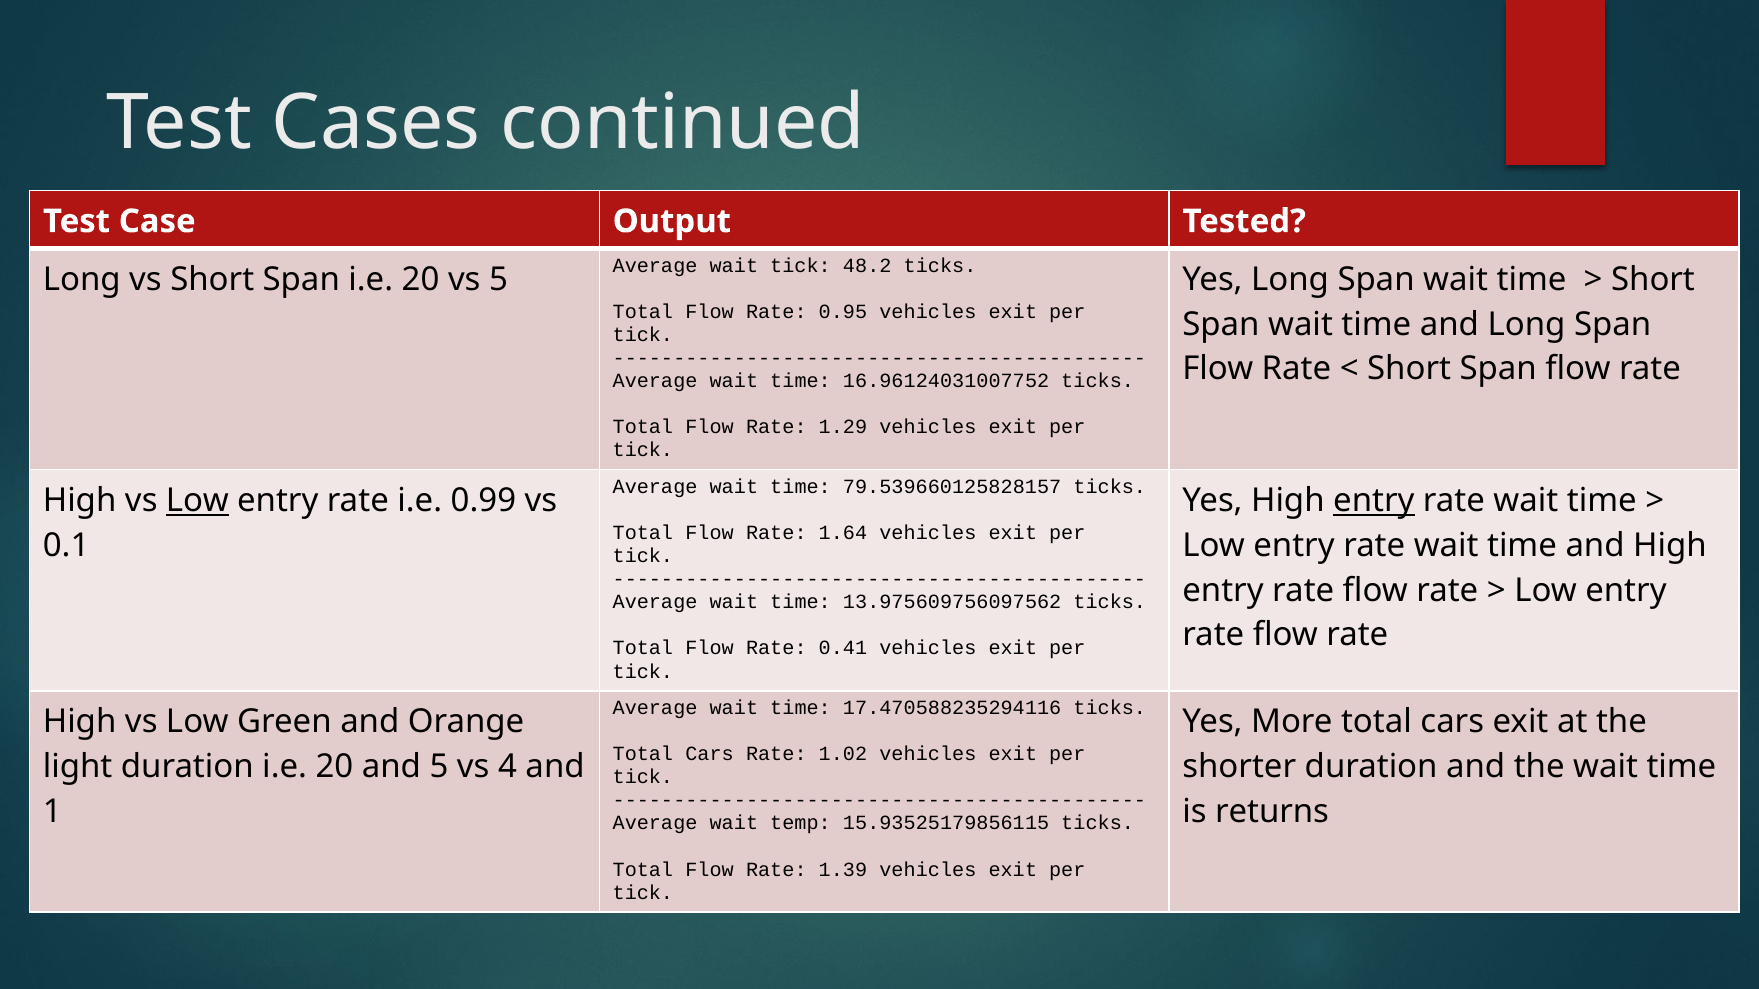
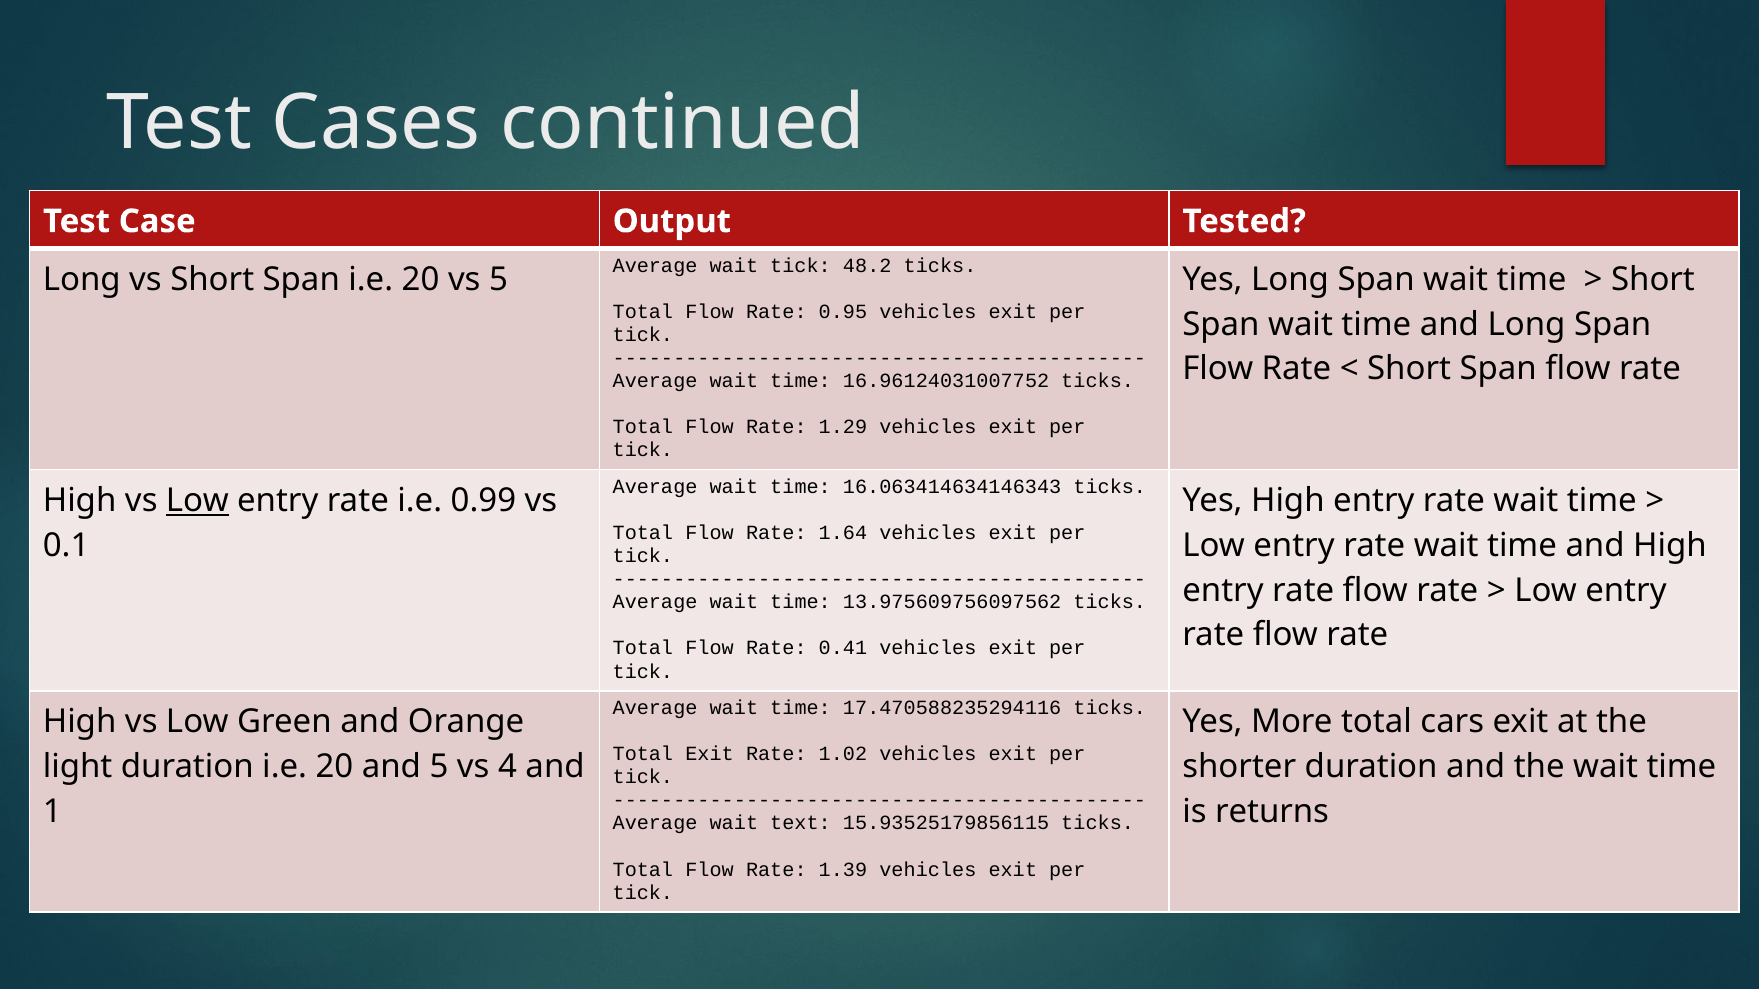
79.539660125828157: 79.539660125828157 -> 16.063414634146343
entry at (1374, 501) underline: present -> none
Cars at (710, 754): Cars -> Exit
temp: temp -> text
